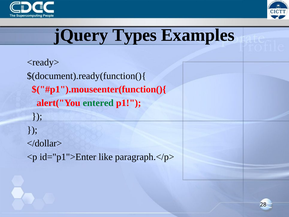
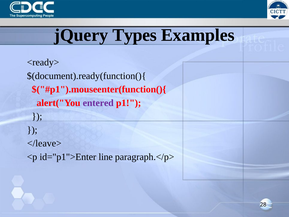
entered colour: green -> purple
</dollar>: </dollar> -> </leave>
like: like -> line
